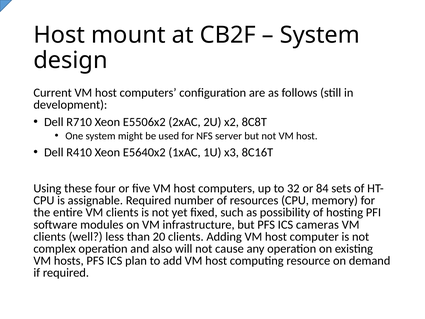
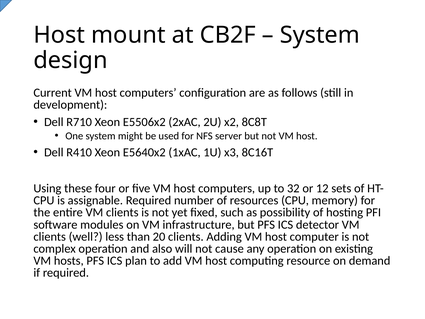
84: 84 -> 12
cameras: cameras -> detector
